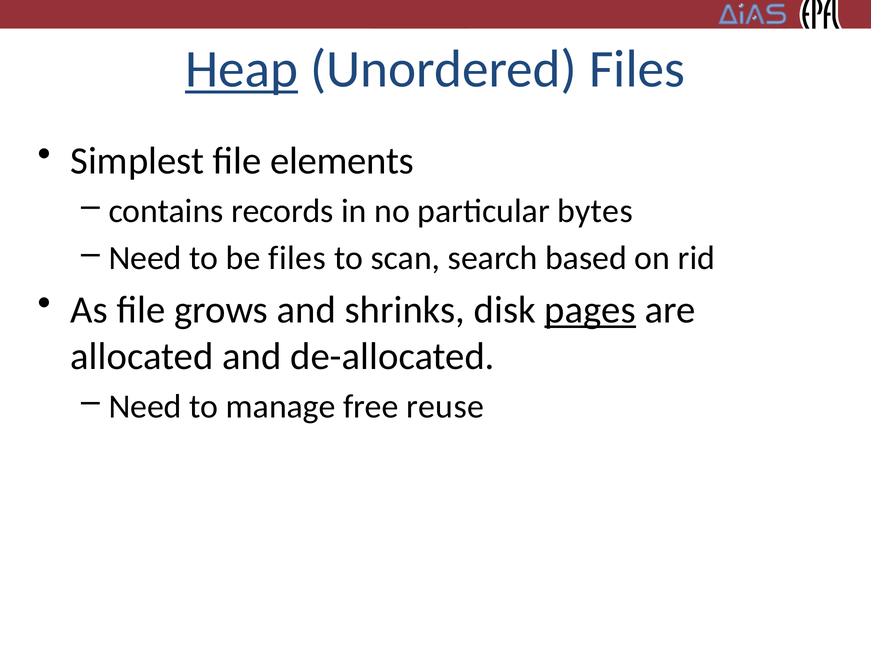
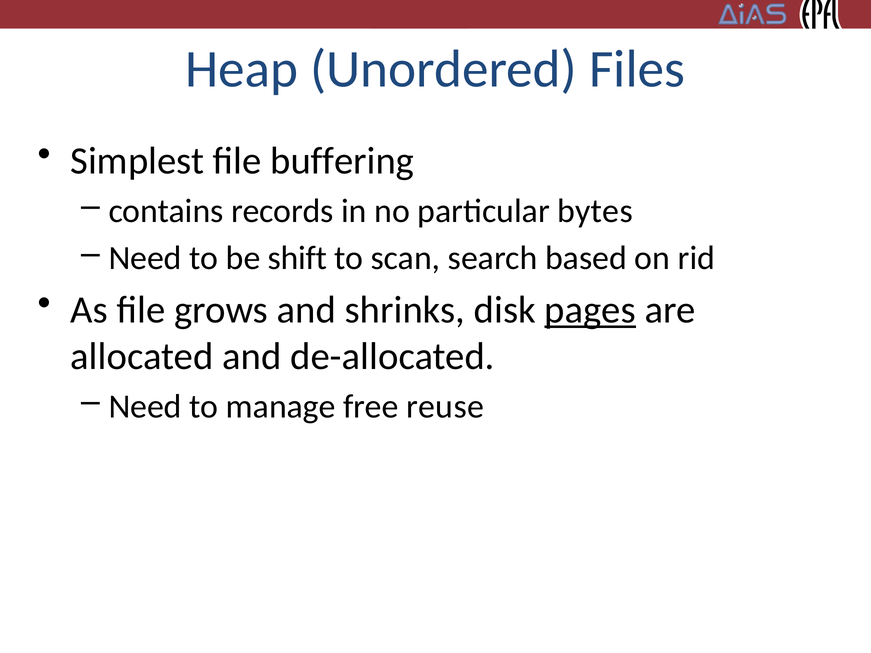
Heap underline: present -> none
elements: elements -> buffering
be files: files -> shift
